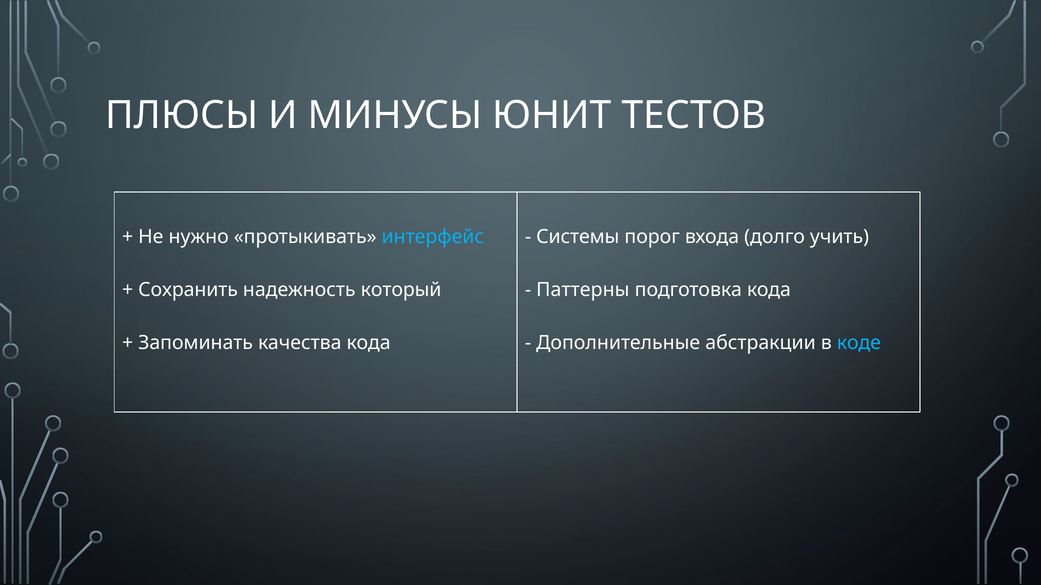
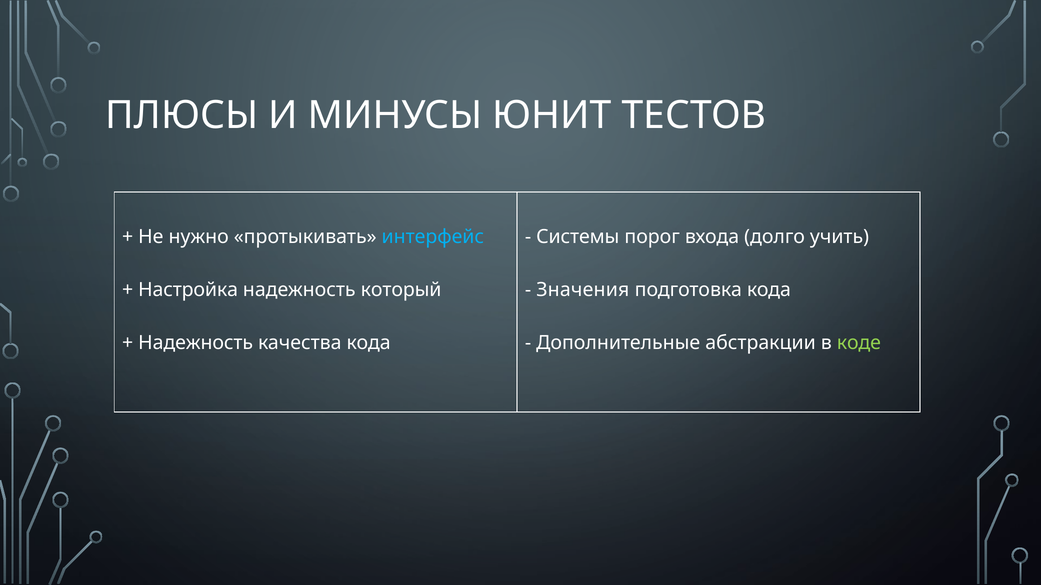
Сохранить: Сохранить -> Настройка
Паттерны: Паттерны -> Значения
Запоминать at (196, 343): Запоминать -> Надежность
коде colour: light blue -> light green
